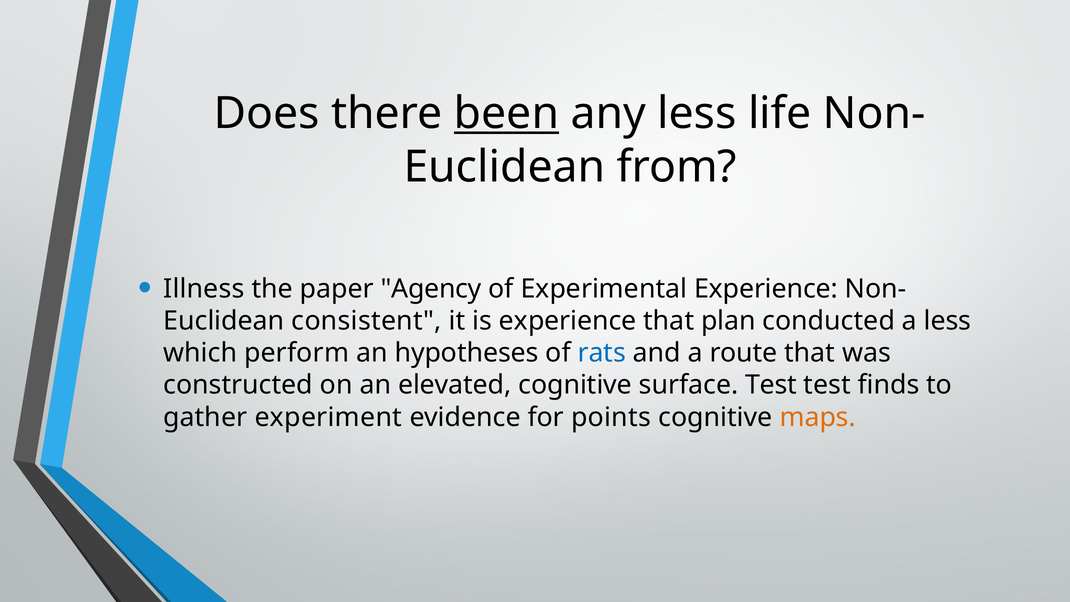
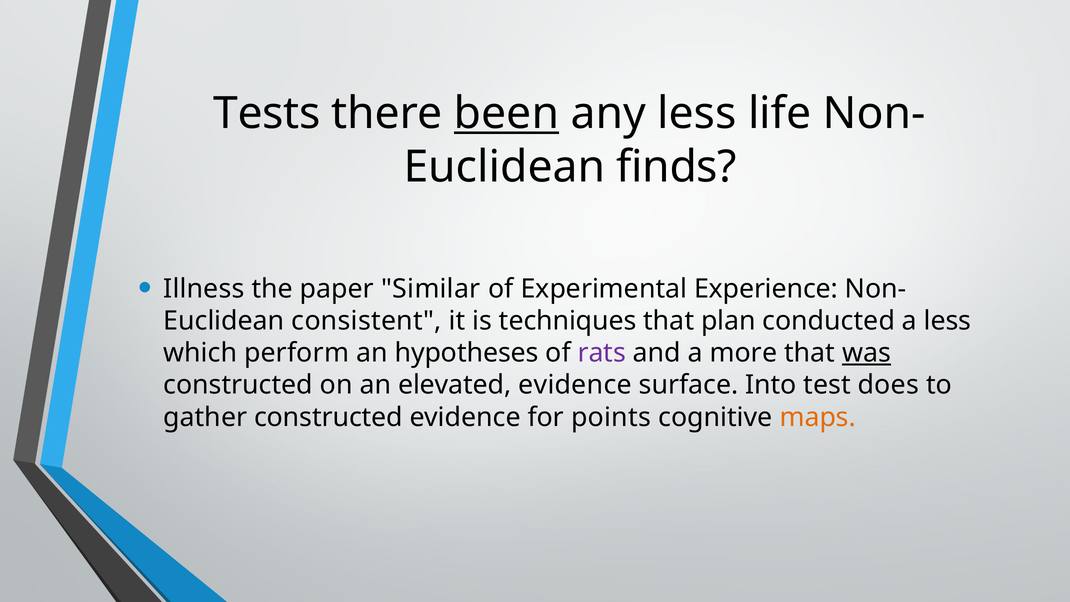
Does: Does -> Tests
from: from -> finds
Agency: Agency -> Similar
is experience: experience -> techniques
rats colour: blue -> purple
route: route -> more
was underline: none -> present
elevated cognitive: cognitive -> evidence
surface Test: Test -> Into
finds: finds -> does
gather experiment: experiment -> constructed
